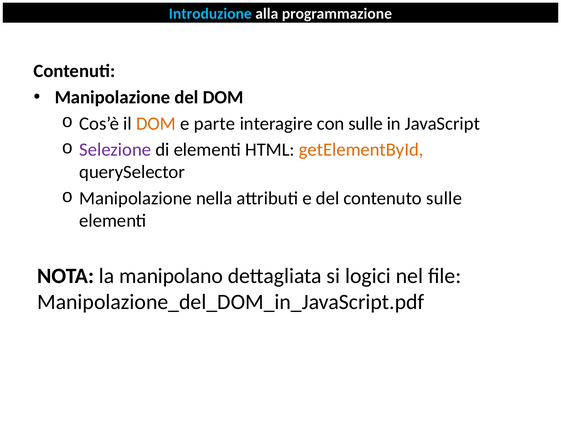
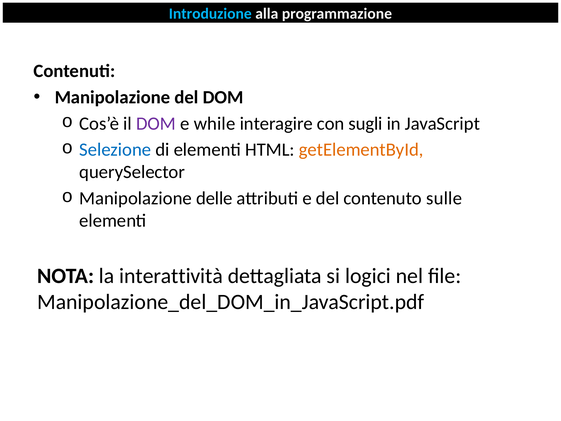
DOM at (156, 123) colour: orange -> purple
parte: parte -> while
con sulle: sulle -> sugli
Selezione colour: purple -> blue
nella: nella -> delle
manipolano: manipolano -> interattività
